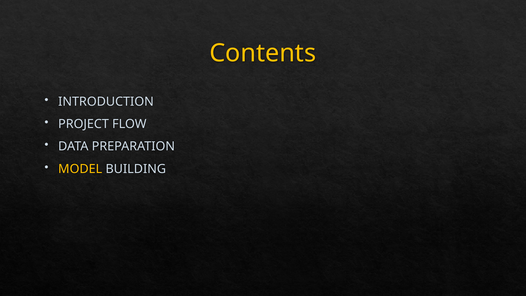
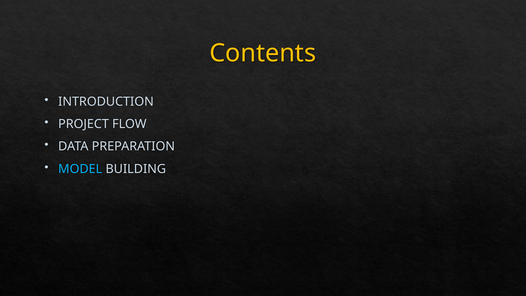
MODEL colour: yellow -> light blue
